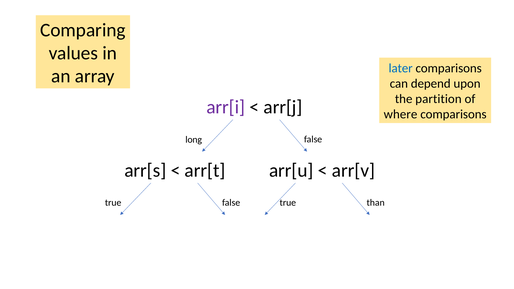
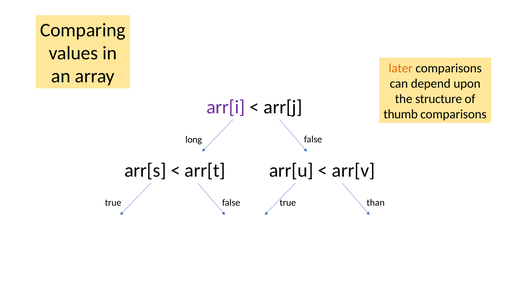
later colour: blue -> orange
partition: partition -> structure
where: where -> thumb
